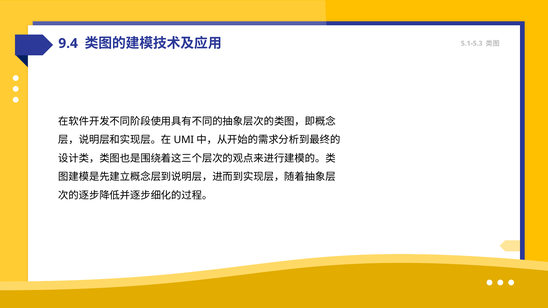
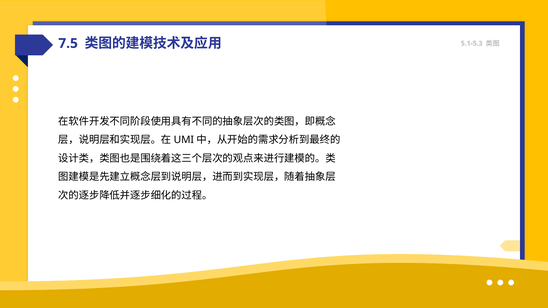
9.4: 9.4 -> 7.5
